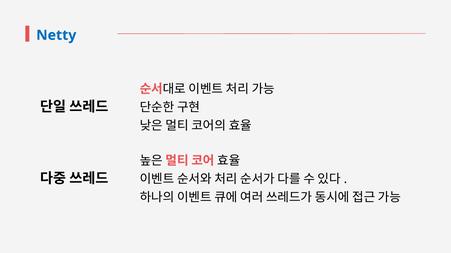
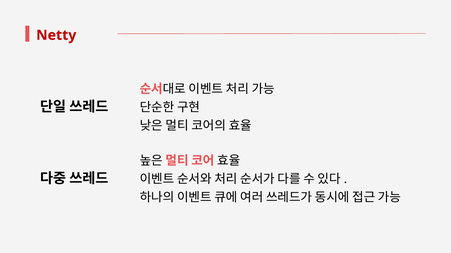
Netty colour: blue -> red
